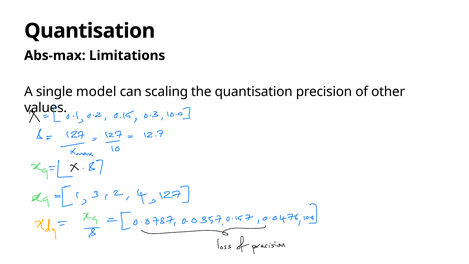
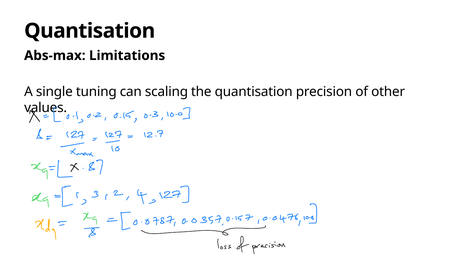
model: model -> tuning
